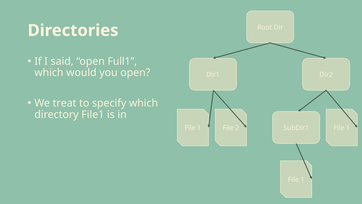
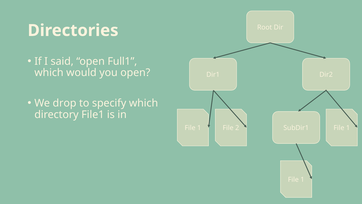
treat: treat -> drop
